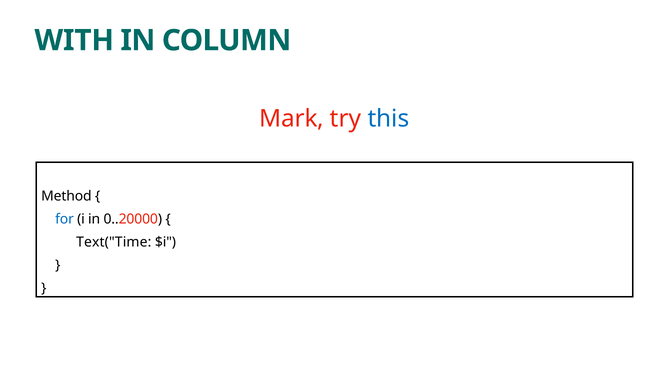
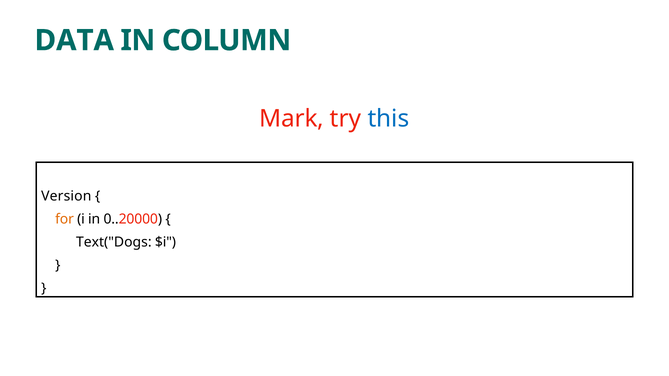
WITH: WITH -> DATA
Method: Method -> Version
for colour: blue -> orange
Text("Time: Text("Time -> Text("Dogs
